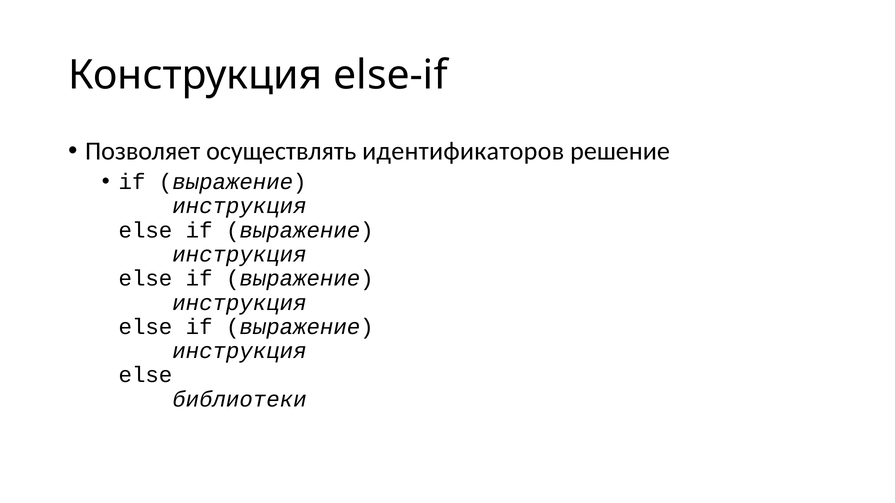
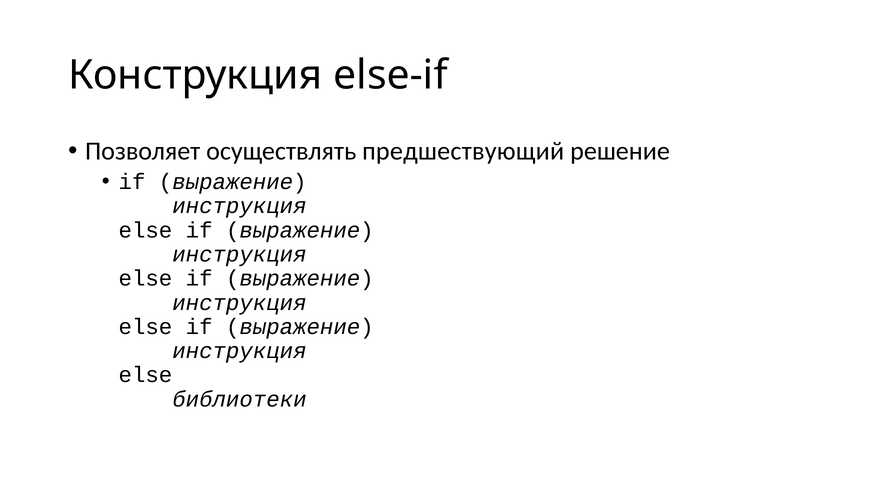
идентификаторов: идентификаторов -> предшествующий
